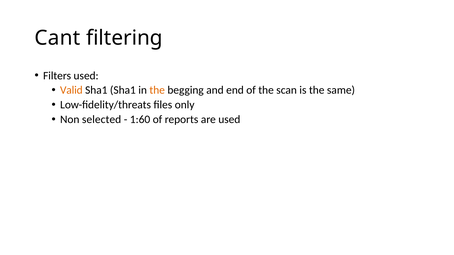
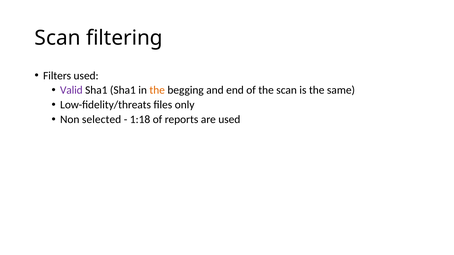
Cant at (58, 38): Cant -> Scan
Valid colour: orange -> purple
1:60: 1:60 -> 1:18
